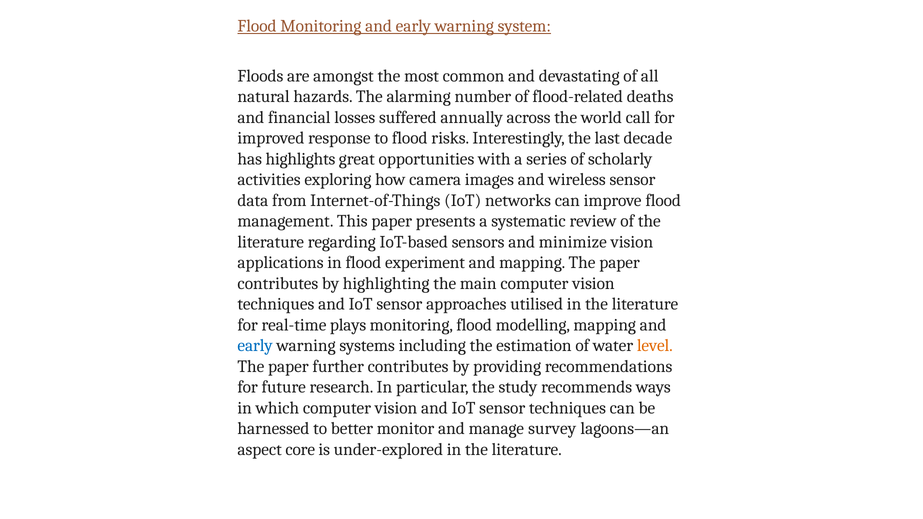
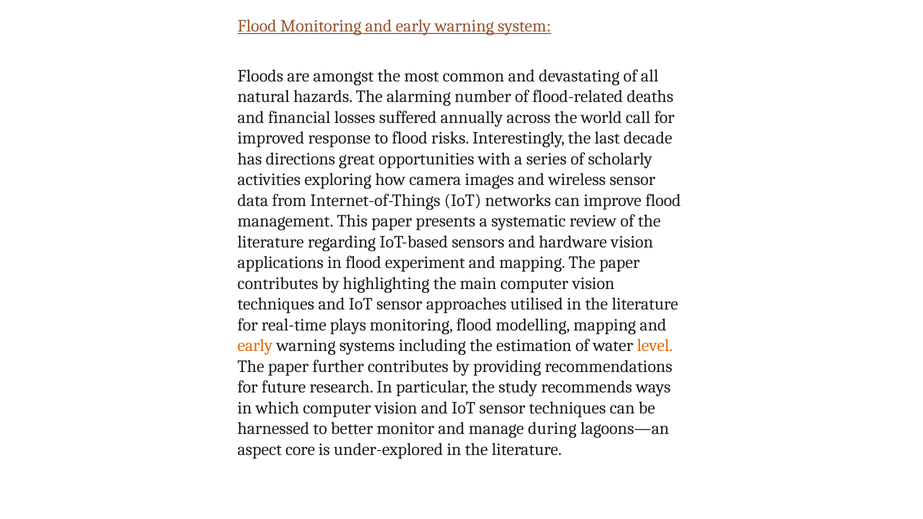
highlights: highlights -> directions
minimize: minimize -> hardware
early at (255, 346) colour: blue -> orange
survey: survey -> during
